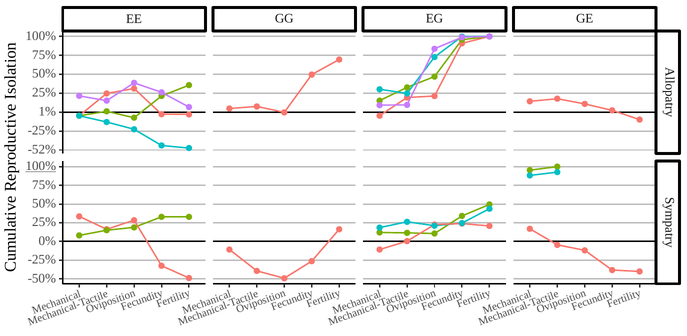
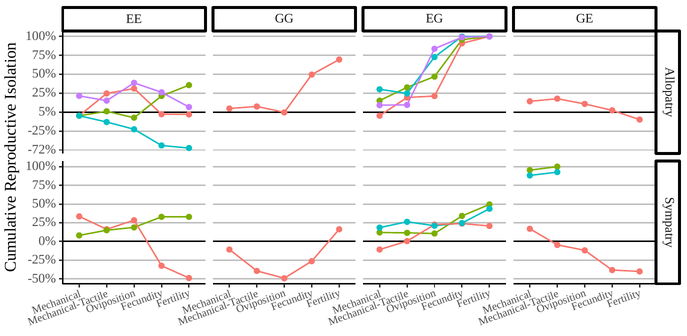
1%: 1% -> 5%
-52%: -52% -> -72%
100% at (41, 166) underline: present -> none
